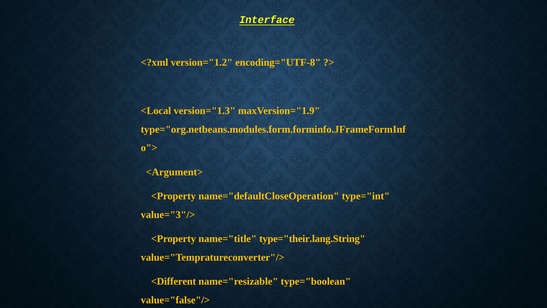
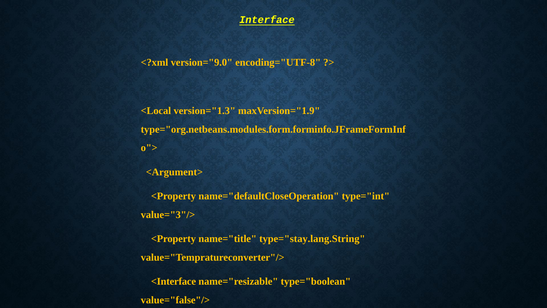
version="1.2: version="1.2 -> version="9.0
type="their.lang.String: type="their.lang.String -> type="stay.lang.String
<Different: <Different -> <Interface
